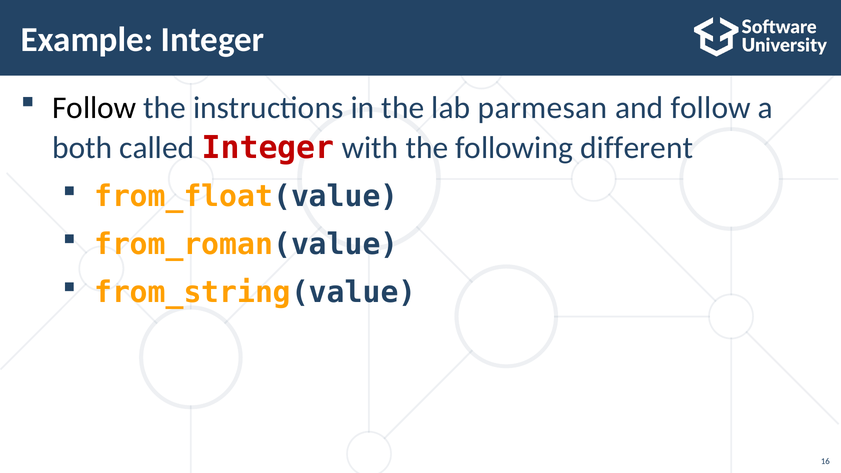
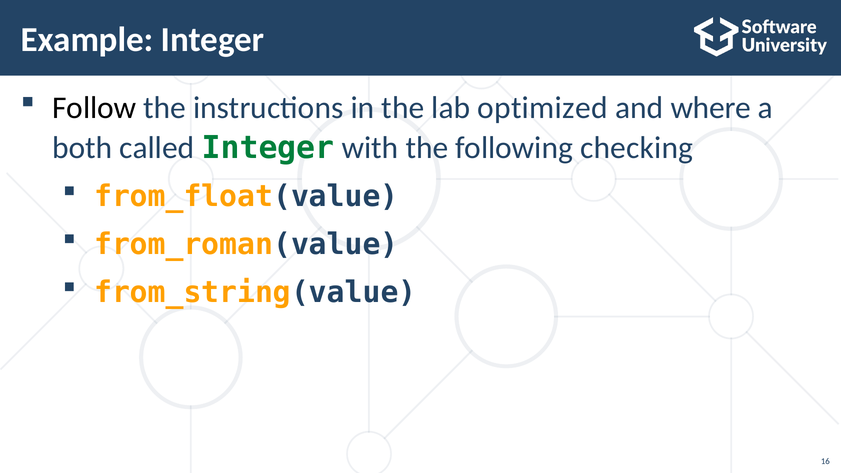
parmesan: parmesan -> optimized
and follow: follow -> where
Integer at (268, 148) colour: red -> green
different: different -> checking
